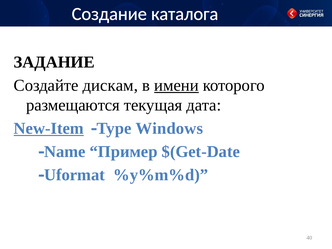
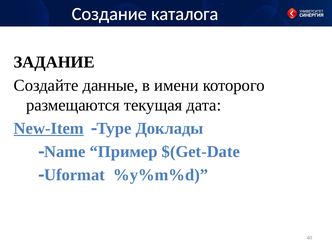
дискам: дискам -> данные
имени underline: present -> none
Windows: Windows -> Доклады
